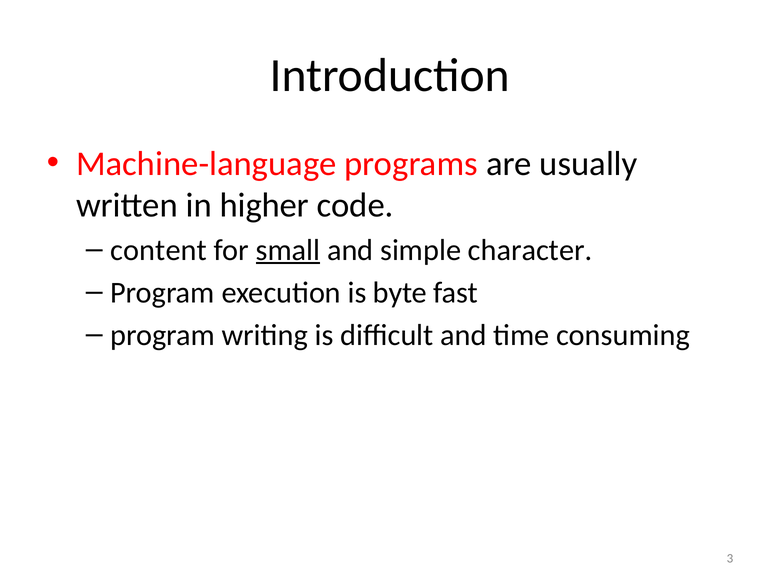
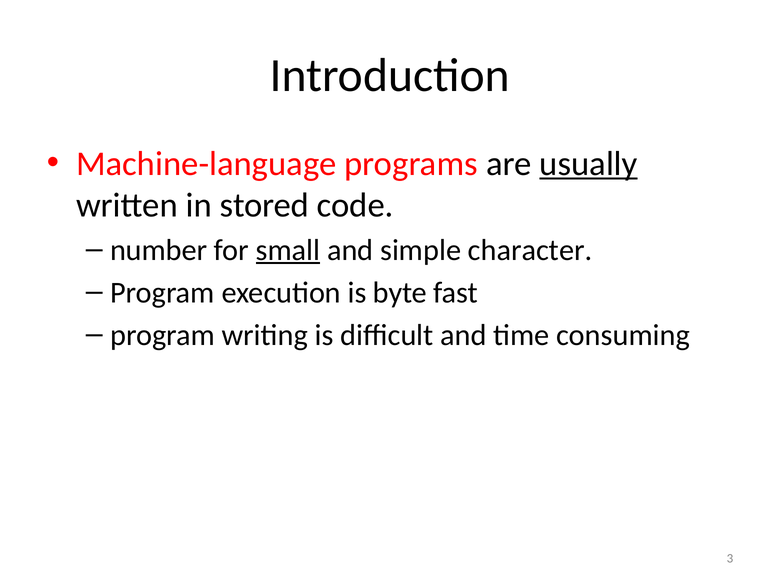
usually underline: none -> present
higher: higher -> stored
content: content -> number
